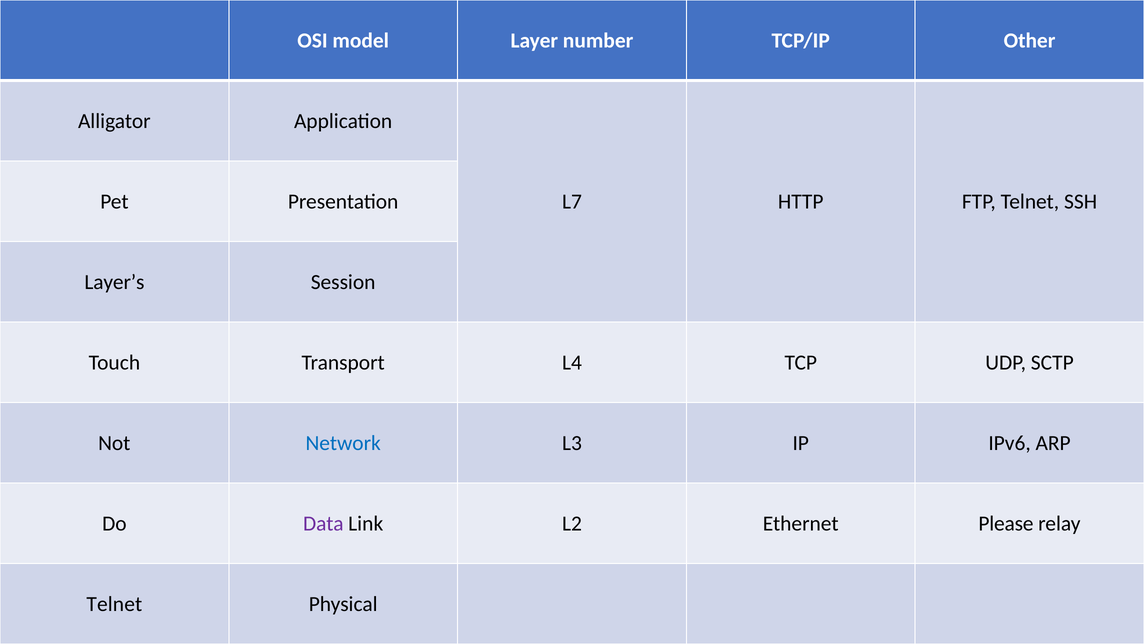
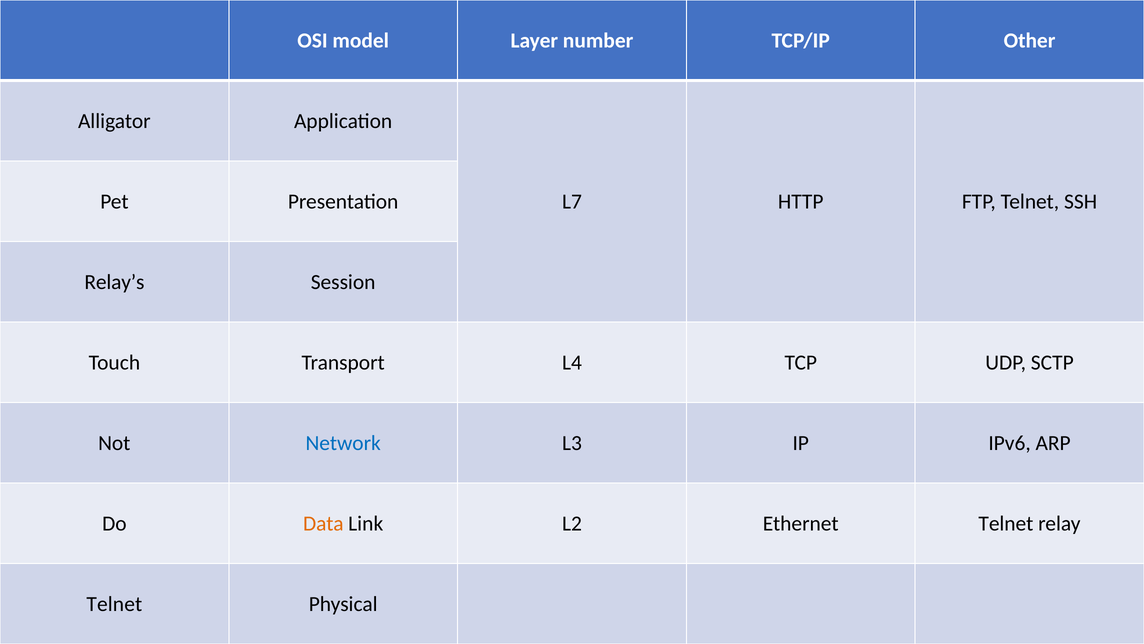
Layer’s: Layer’s -> Relay’s
Data colour: purple -> orange
Ethernet Please: Please -> Telnet
